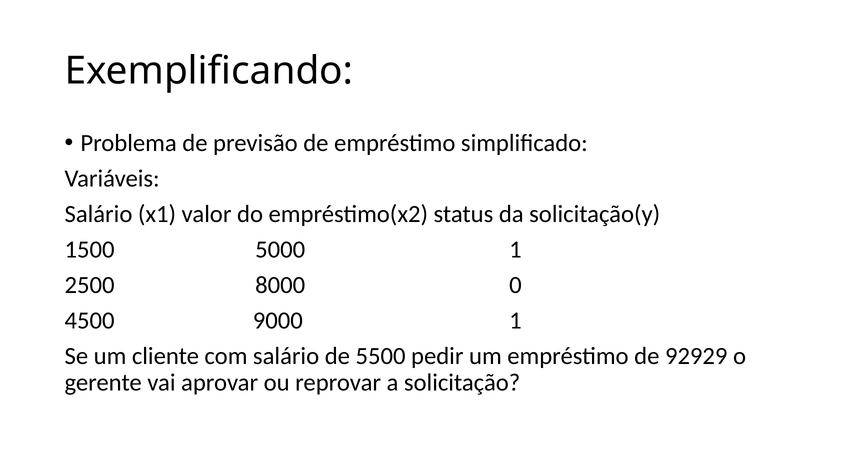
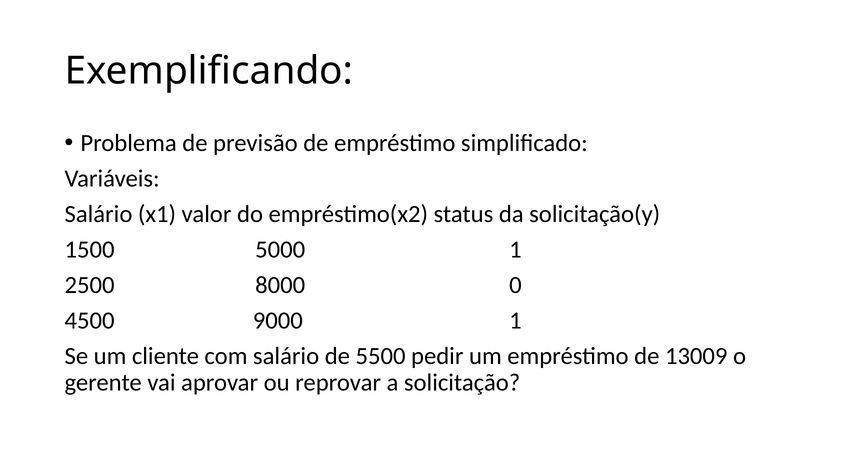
92929: 92929 -> 13009
